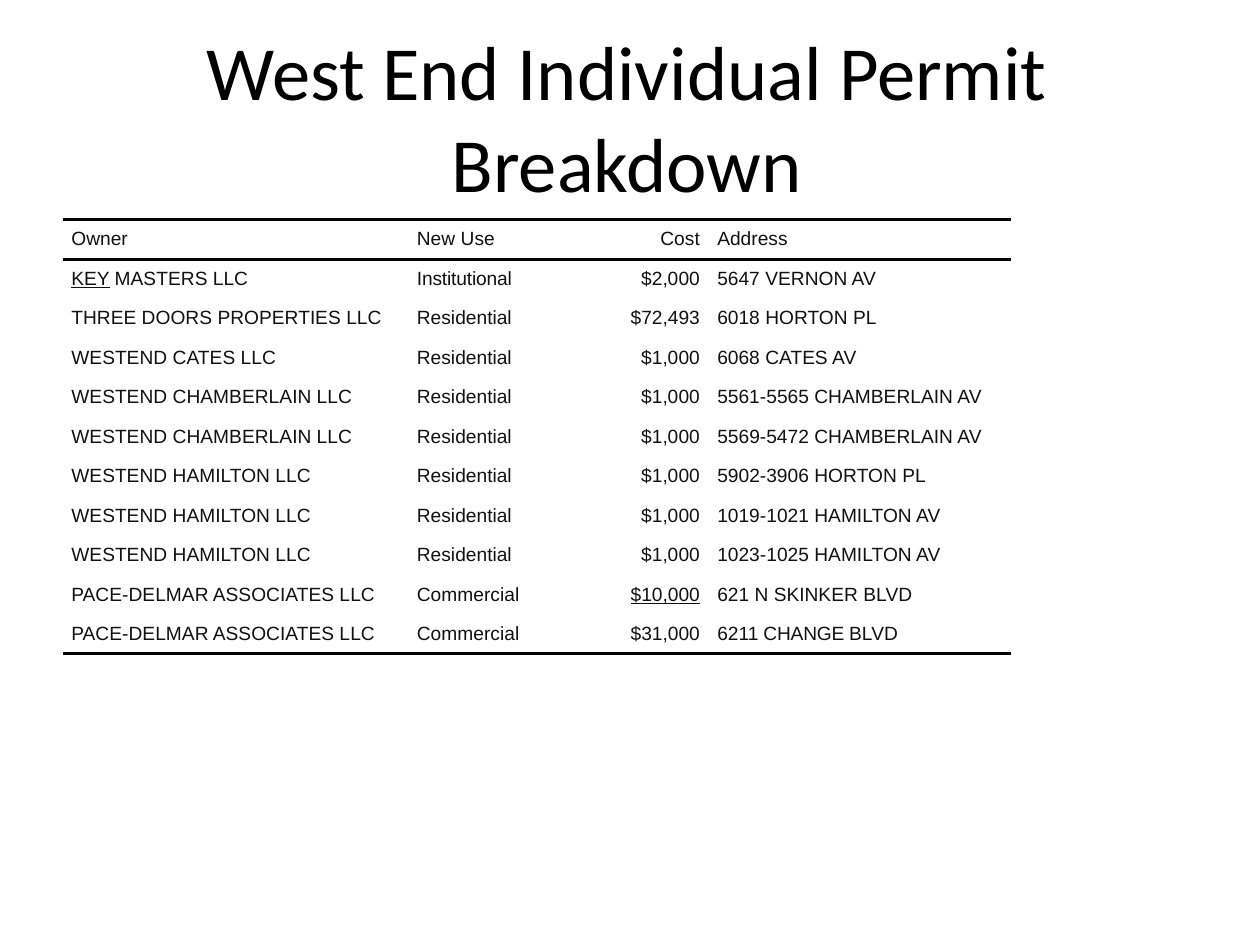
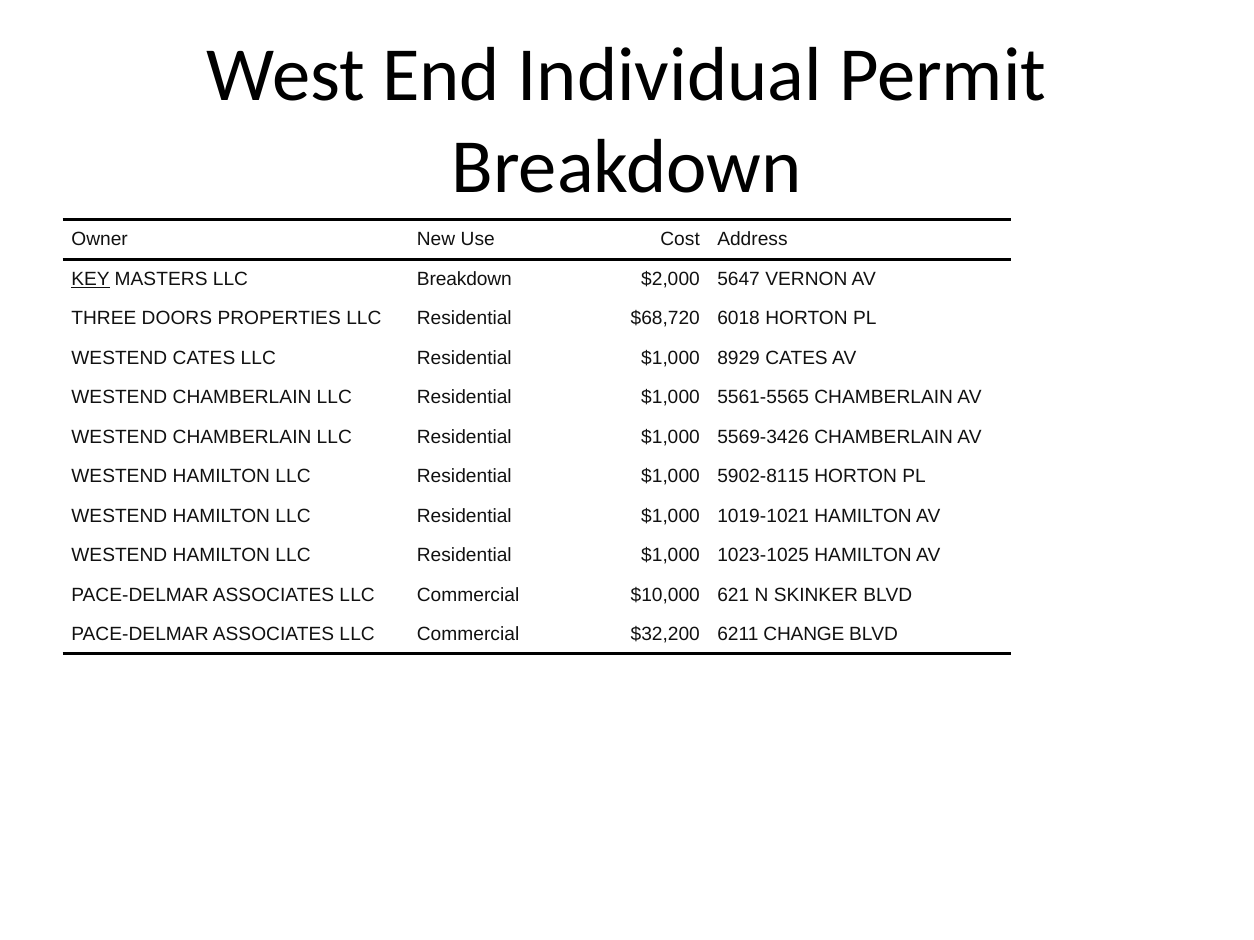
LLC Institutional: Institutional -> Breakdown
$72,493: $72,493 -> $68,720
6068: 6068 -> 8929
5569-5472: 5569-5472 -> 5569-3426
5902-3906: 5902-3906 -> 5902-8115
$10,000 underline: present -> none
$31,000: $31,000 -> $32,200
